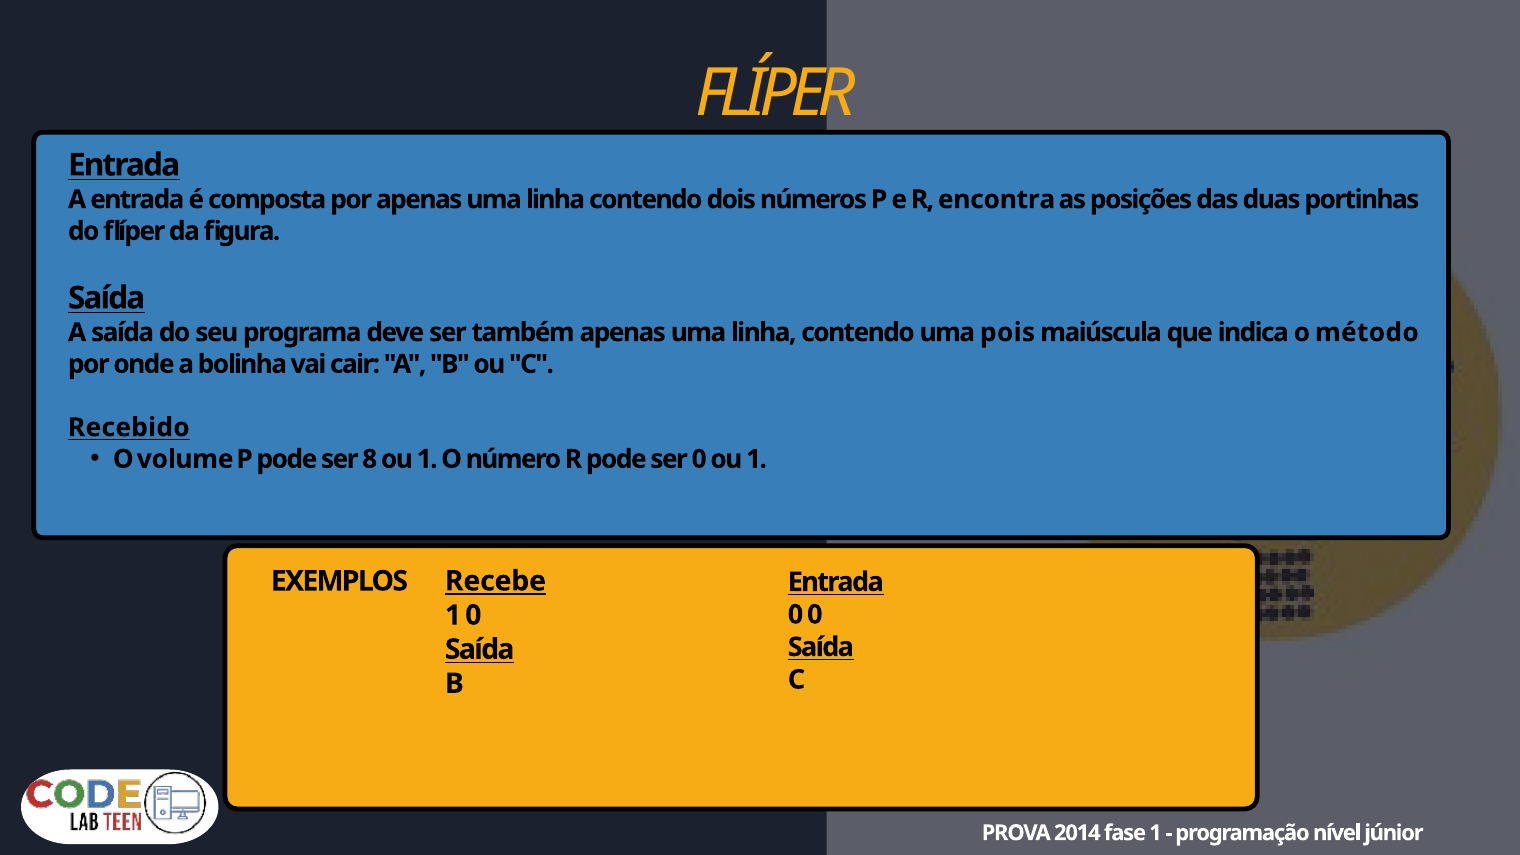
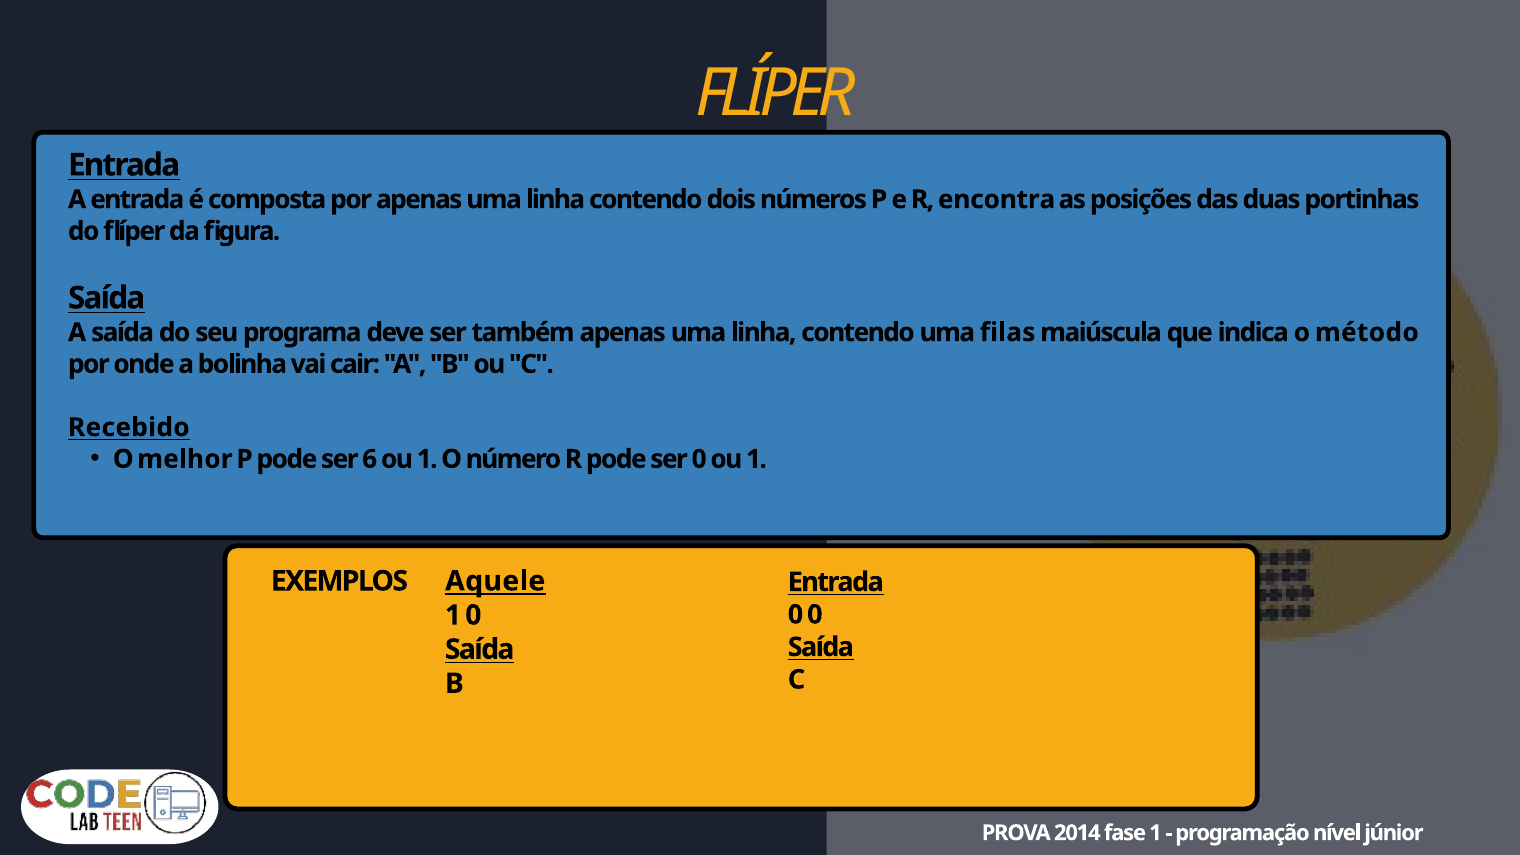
pois: pois -> filas
volume: volume -> melhor
8: 8 -> 6
Recebe: Recebe -> Aquele
